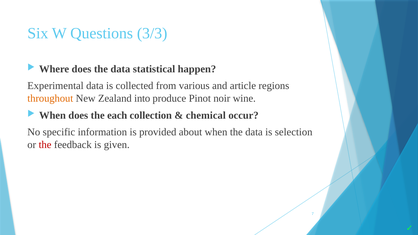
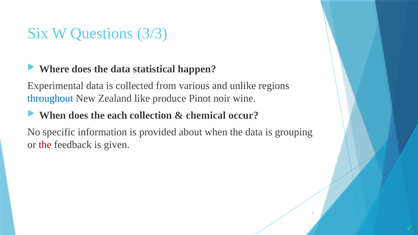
article: article -> unlike
throughout colour: orange -> blue
into: into -> like
selection: selection -> grouping
